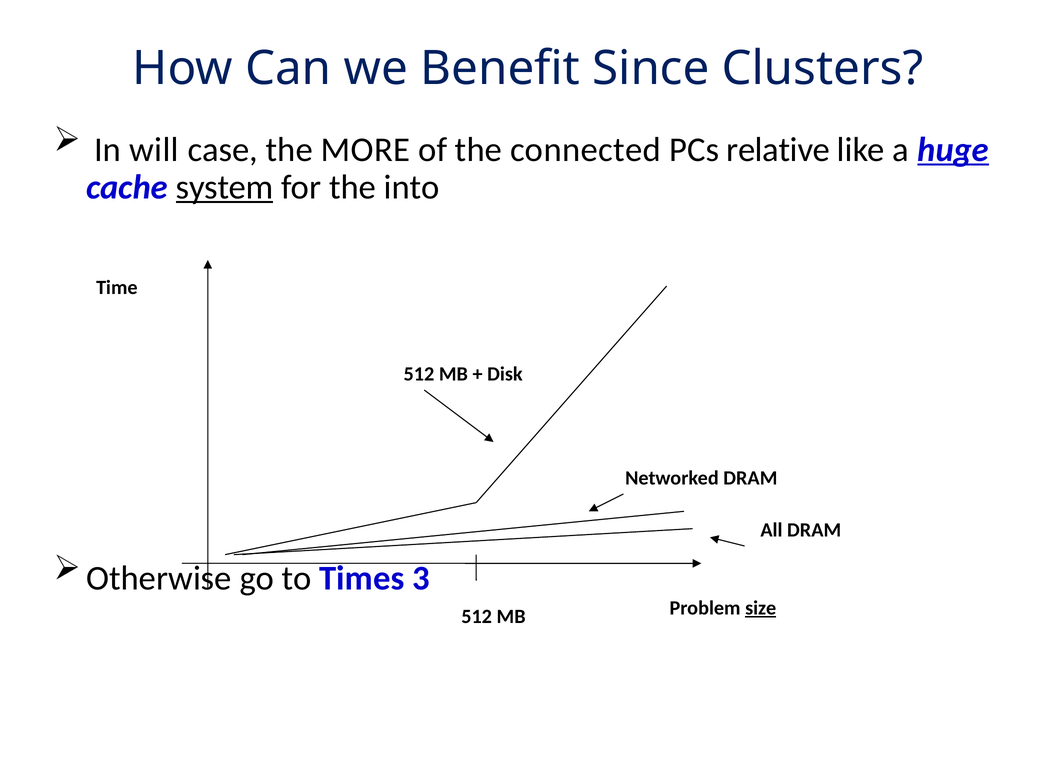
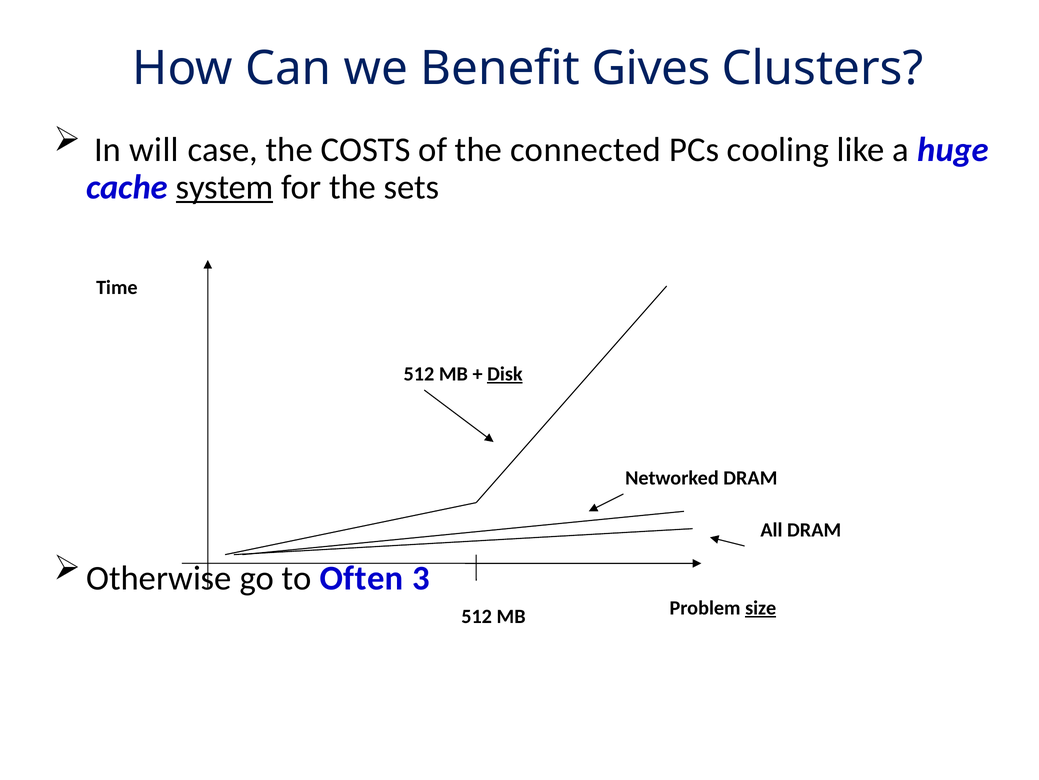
Since: Since -> Gives
MORE: MORE -> COSTS
relative: relative -> cooling
huge underline: present -> none
into: into -> sets
Disk underline: none -> present
Times: Times -> Often
